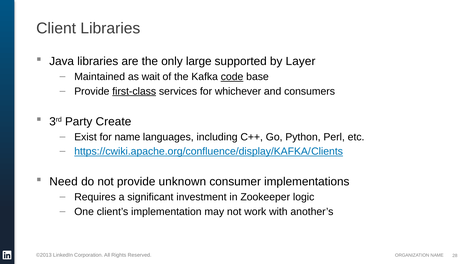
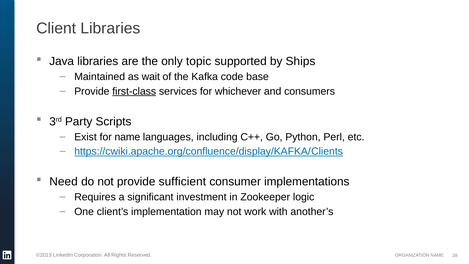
large: large -> topic
Layer: Layer -> Ships
code underline: present -> none
Create: Create -> Scripts
unknown: unknown -> sufficient
